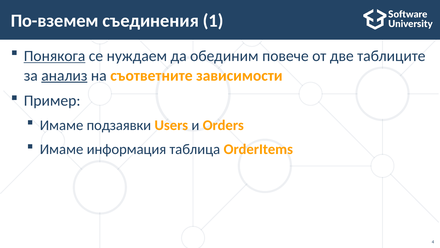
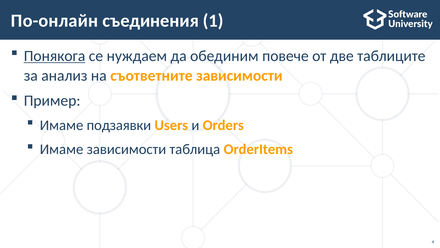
По-вземем: По-вземем -> По-онлайн
анализ underline: present -> none
Имаме информация: информация -> зависимости
